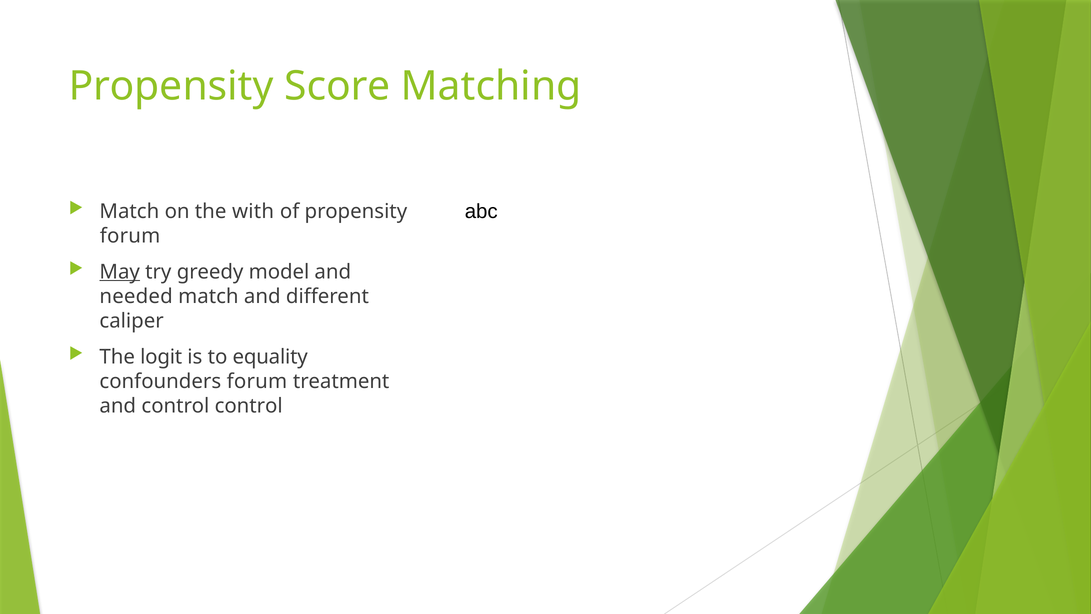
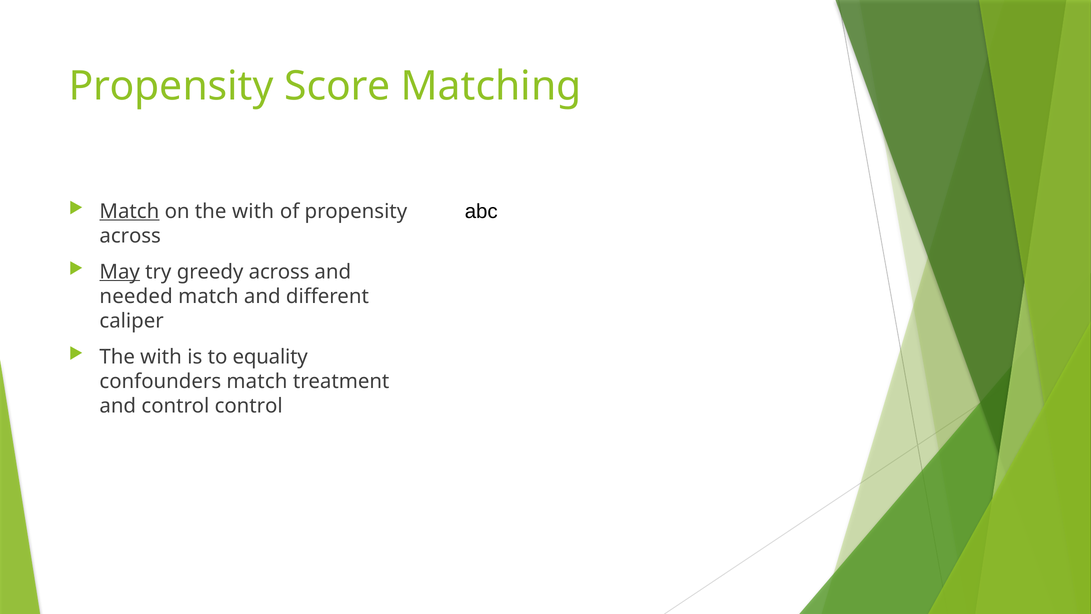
Match at (129, 211) underline: none -> present
forum at (130, 236): forum -> across
greedy model: model -> across
logit at (161, 357): logit -> with
confounders forum: forum -> match
